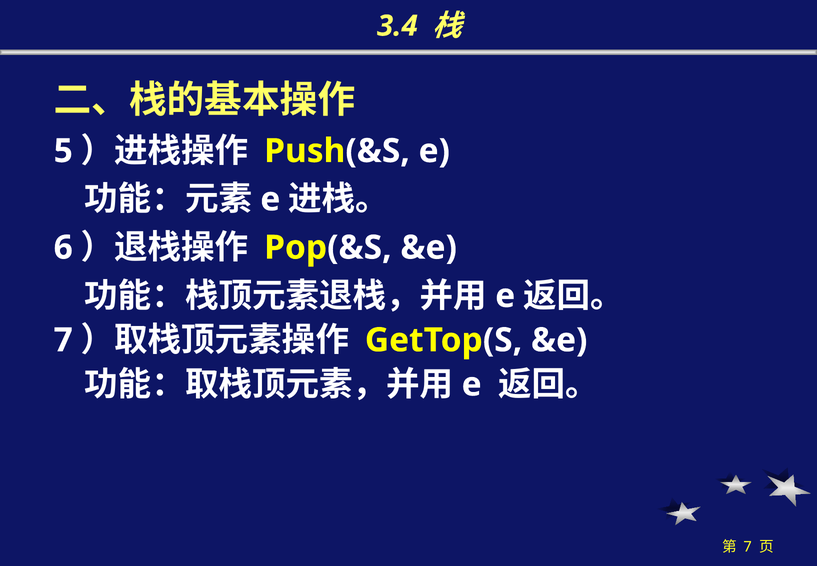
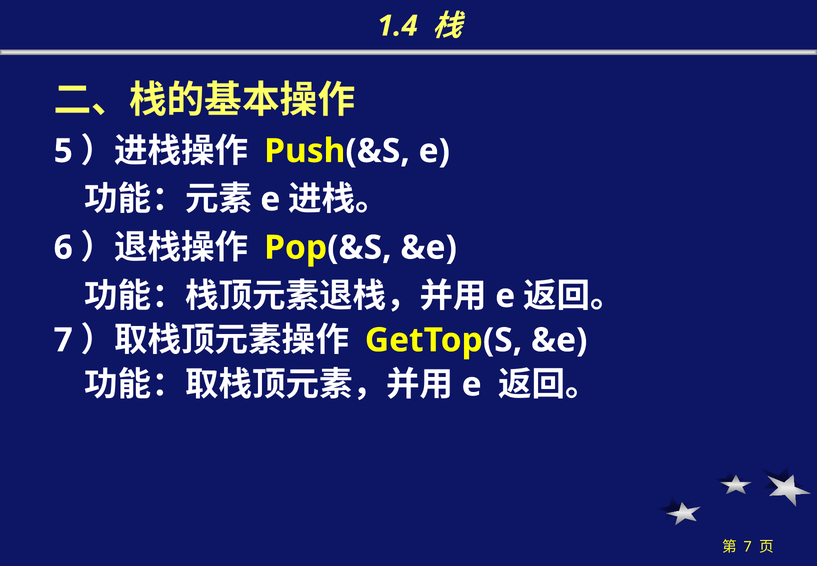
3.4: 3.4 -> 1.4
